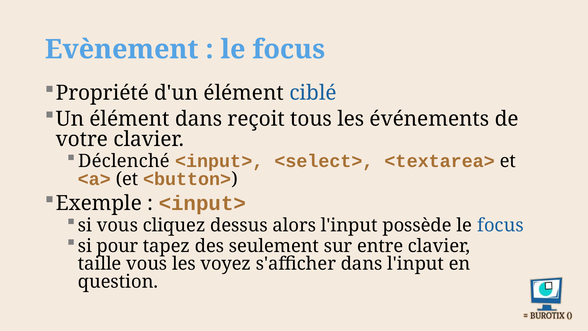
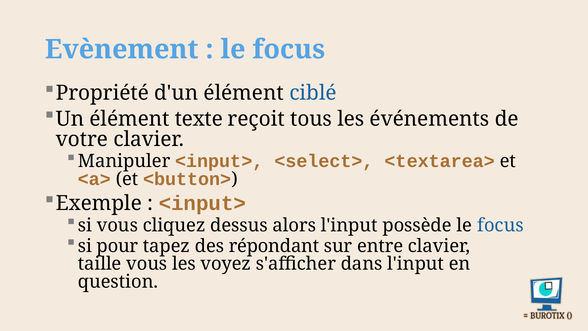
élément dans: dans -> texte
Déclenché: Déclenché -> Manipuler
seulement: seulement -> répondant
